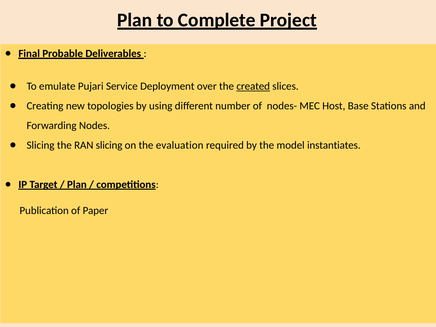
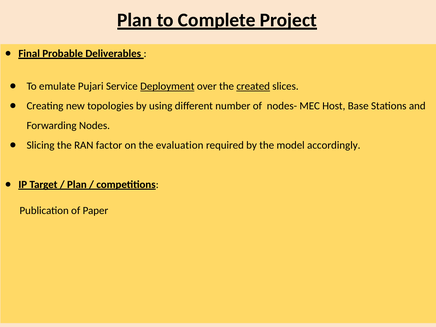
Deployment underline: none -> present
RAN slicing: slicing -> factor
instantiates: instantiates -> accordingly
